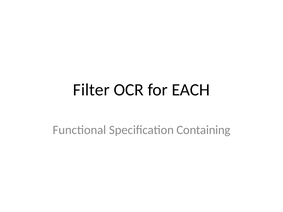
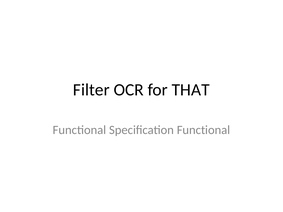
EACH: EACH -> THAT
Specification Containing: Containing -> Functional
